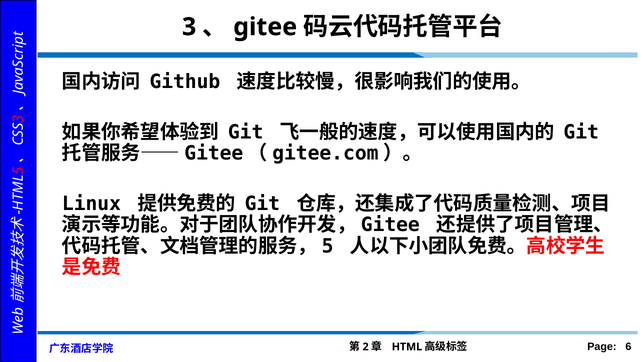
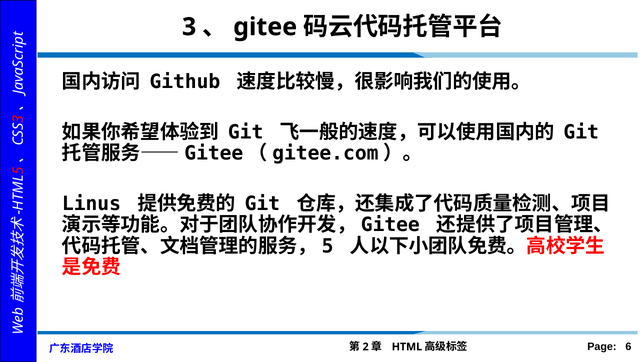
Linux: Linux -> Linus
